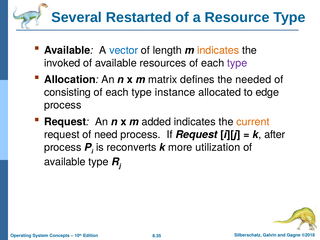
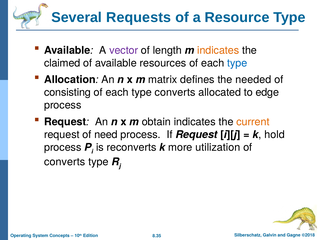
Restarted: Restarted -> Requests
vector colour: blue -> purple
invoked: invoked -> claimed
type at (237, 63) colour: purple -> blue
type instance: instance -> converts
added: added -> obtain
after: after -> hold
available at (65, 162): available -> converts
